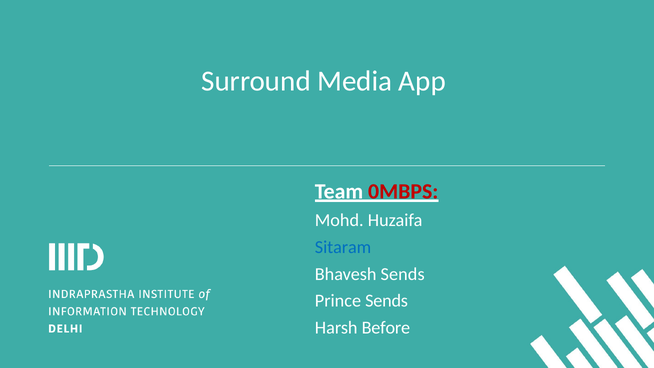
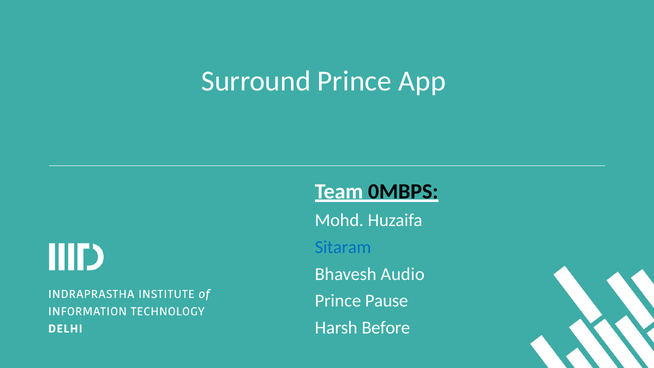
Surround Media: Media -> Prince
0MBPS colour: red -> black
Bhavesh Sends: Sends -> Audio
Prince Sends: Sends -> Pause
